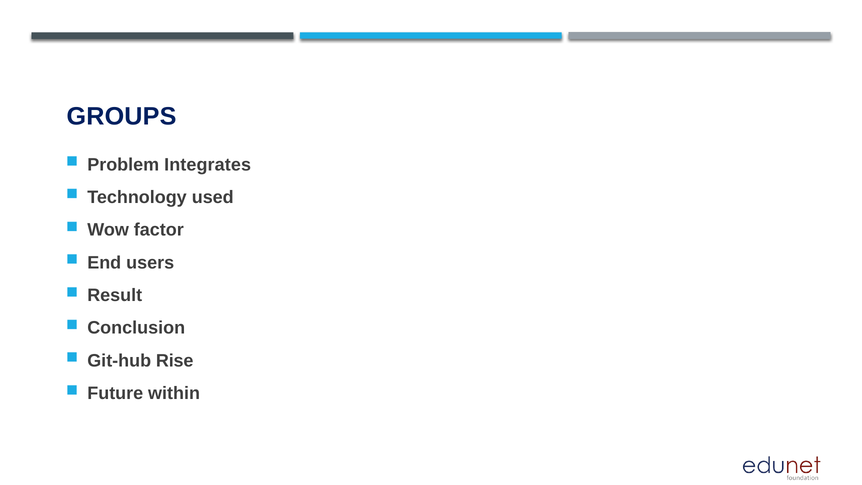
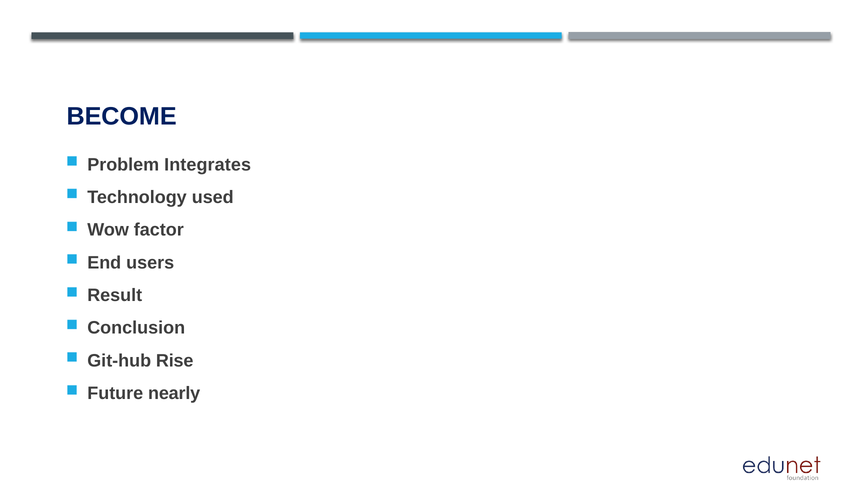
GROUPS: GROUPS -> BECOME
within: within -> nearly
